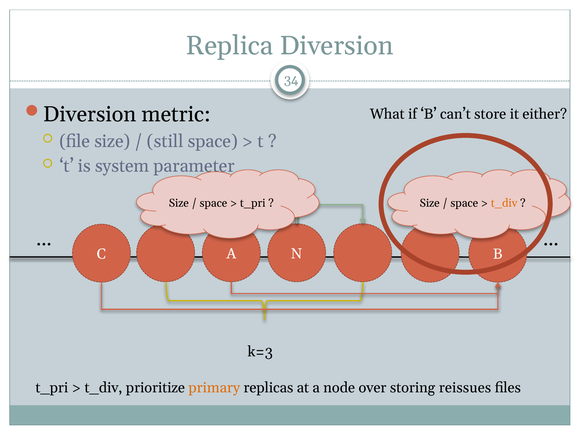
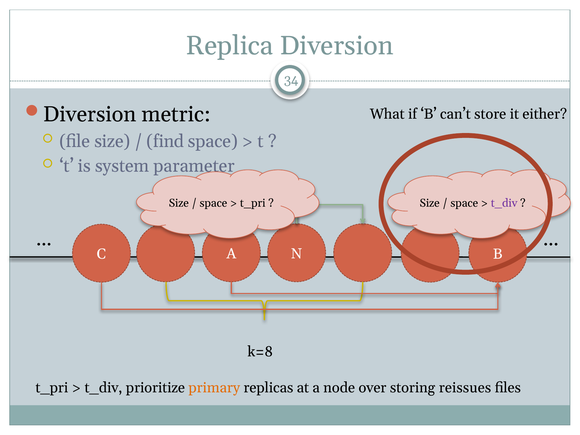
still: still -> find
t_div at (504, 203) colour: orange -> purple
k=3: k=3 -> k=8
